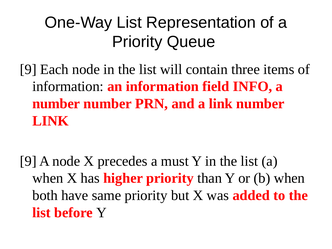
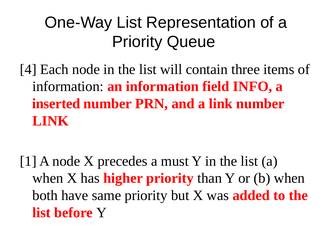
9 at (28, 69): 9 -> 4
number at (56, 104): number -> inserted
9 at (28, 161): 9 -> 1
